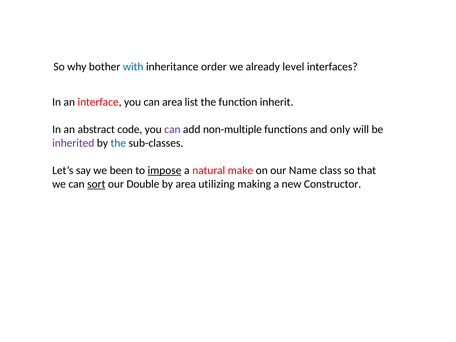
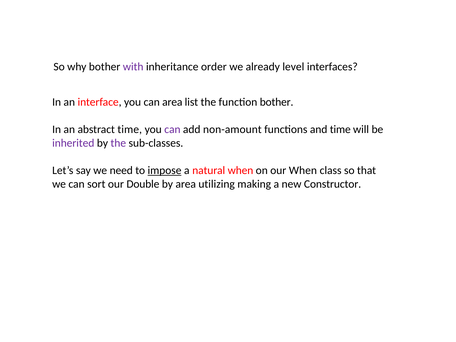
with colour: blue -> purple
function inherit: inherit -> bother
abstract code: code -> time
non-multiple: non-multiple -> non-amount
and only: only -> time
the at (118, 143) colour: blue -> purple
been: been -> need
natural make: make -> when
our Name: Name -> When
sort underline: present -> none
